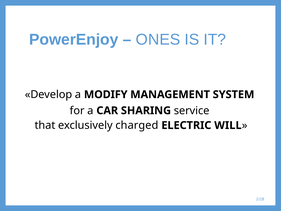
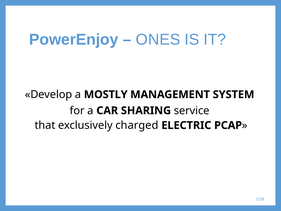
MODIFY: MODIFY -> MOSTLY
WILL: WILL -> PCAP
